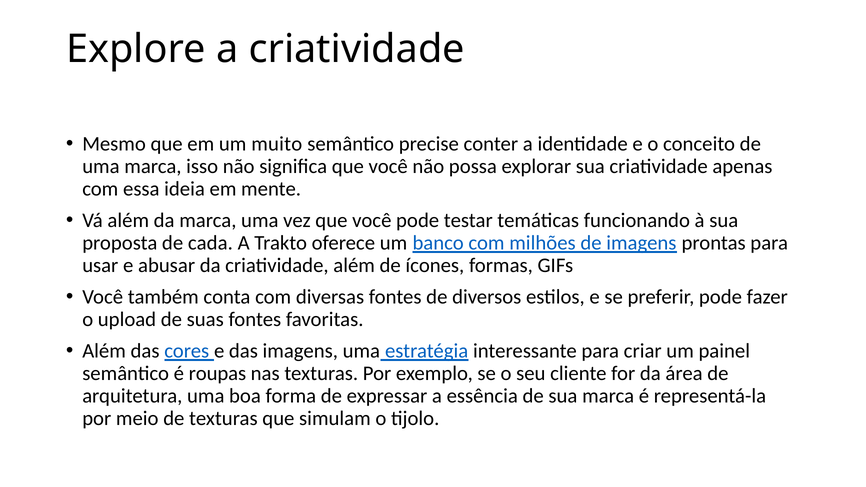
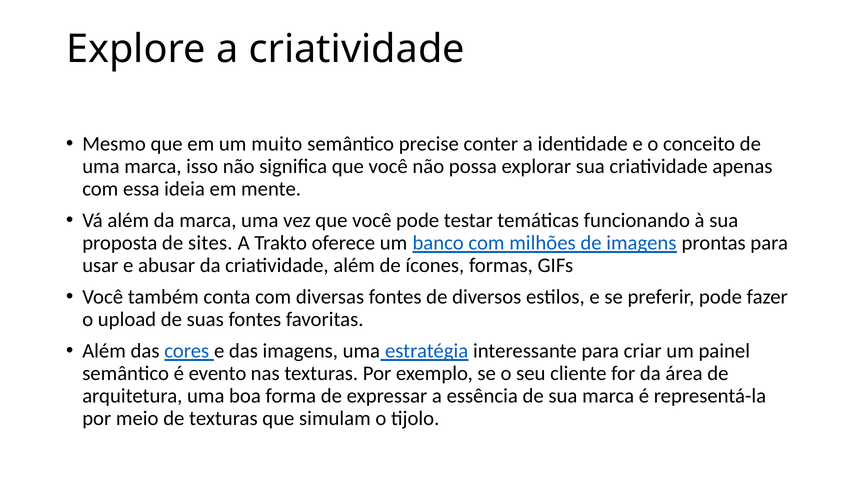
cada: cada -> sites
roupas: roupas -> evento
